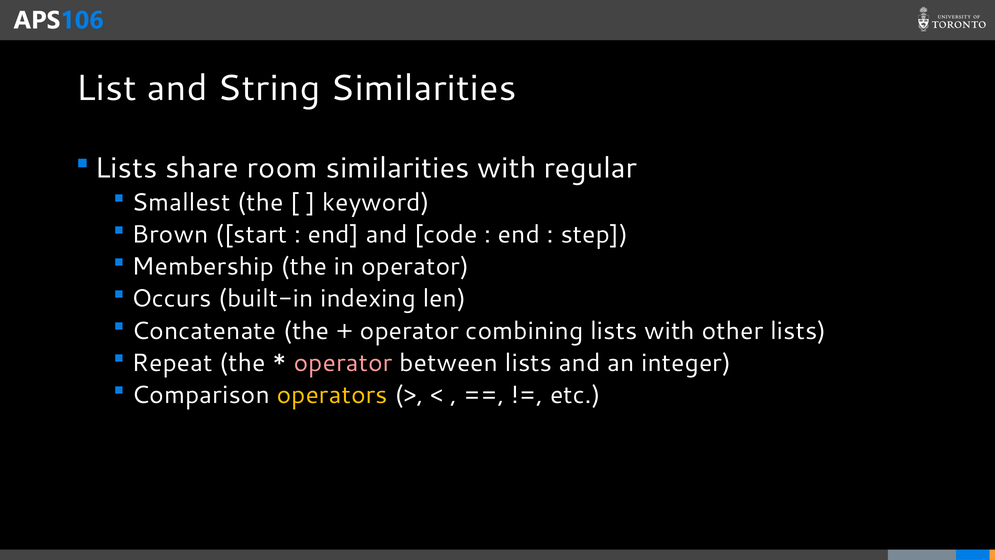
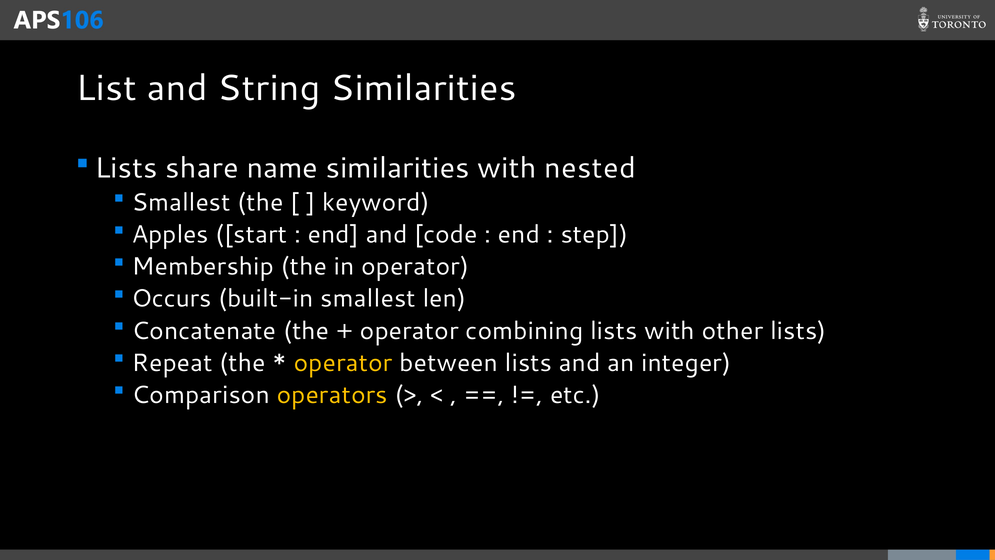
room: room -> name
regular: regular -> nested
Brown: Brown -> Apples
built-in indexing: indexing -> smallest
operator at (343, 363) colour: pink -> yellow
